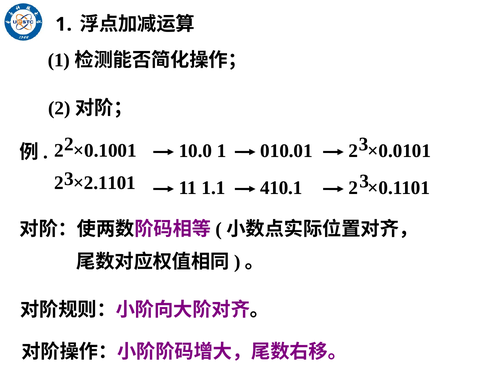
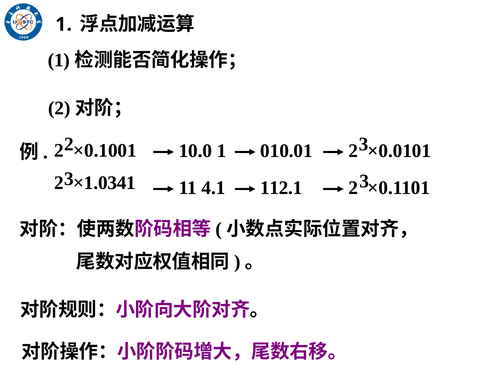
1.1: 1.1 -> 4.1
×2.1101: ×2.1101 -> ×1.0341
410.1: 410.1 -> 112.1
